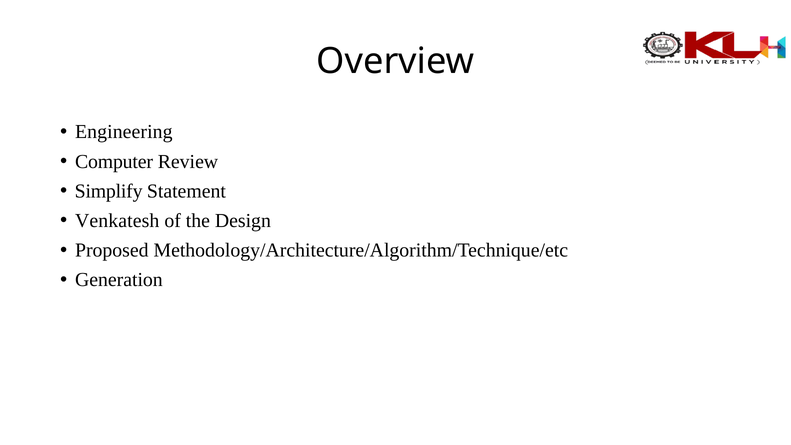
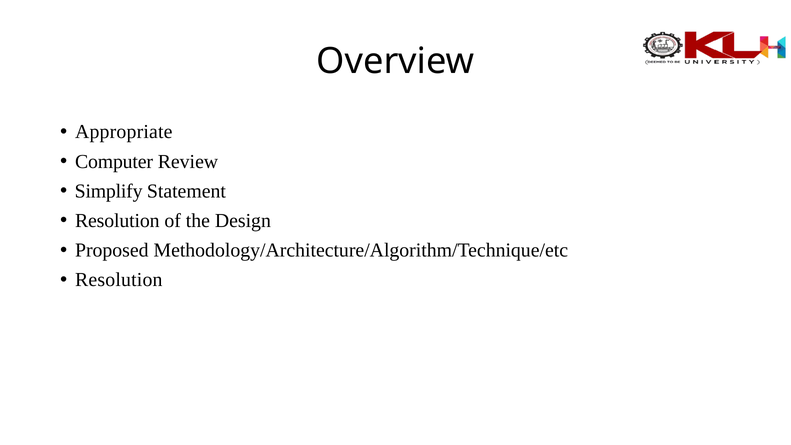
Engineering: Engineering -> Appropriate
Venkatesh at (117, 221): Venkatesh -> Resolution
Generation at (119, 280): Generation -> Resolution
